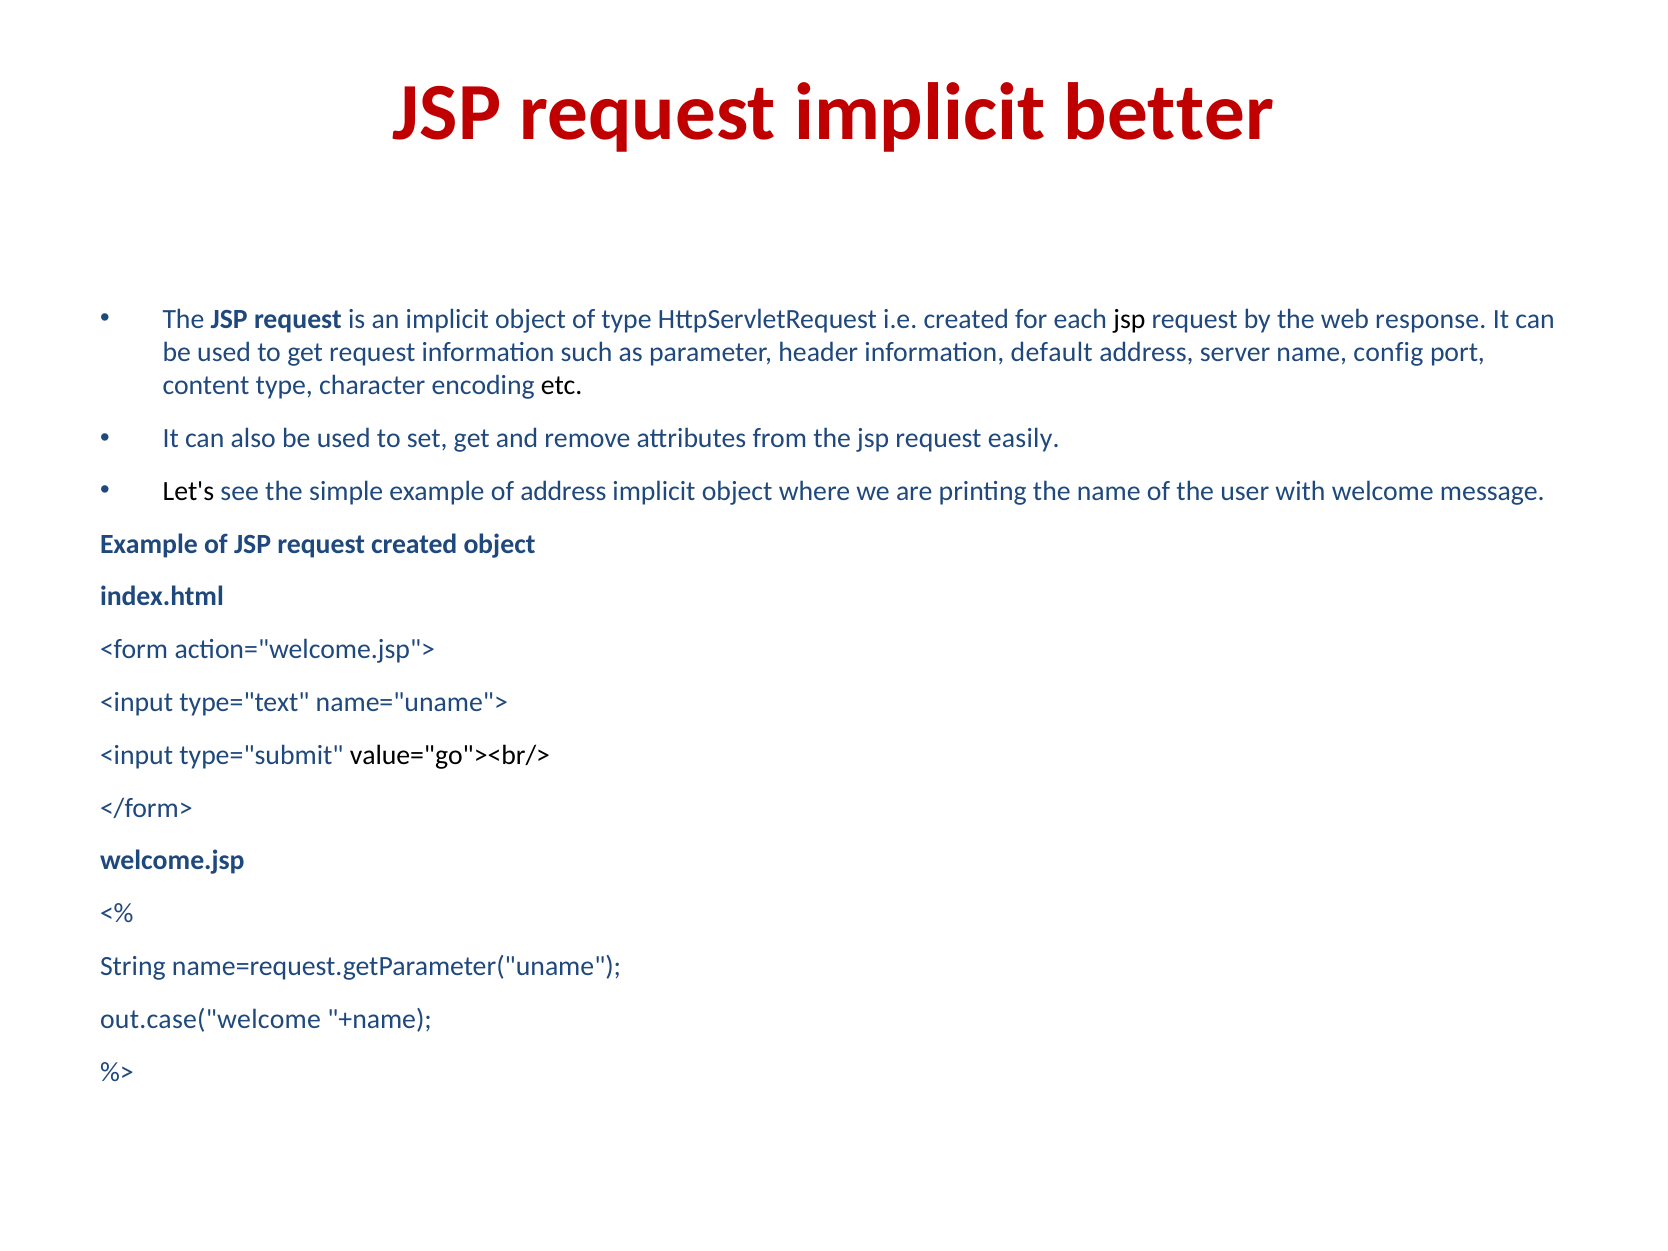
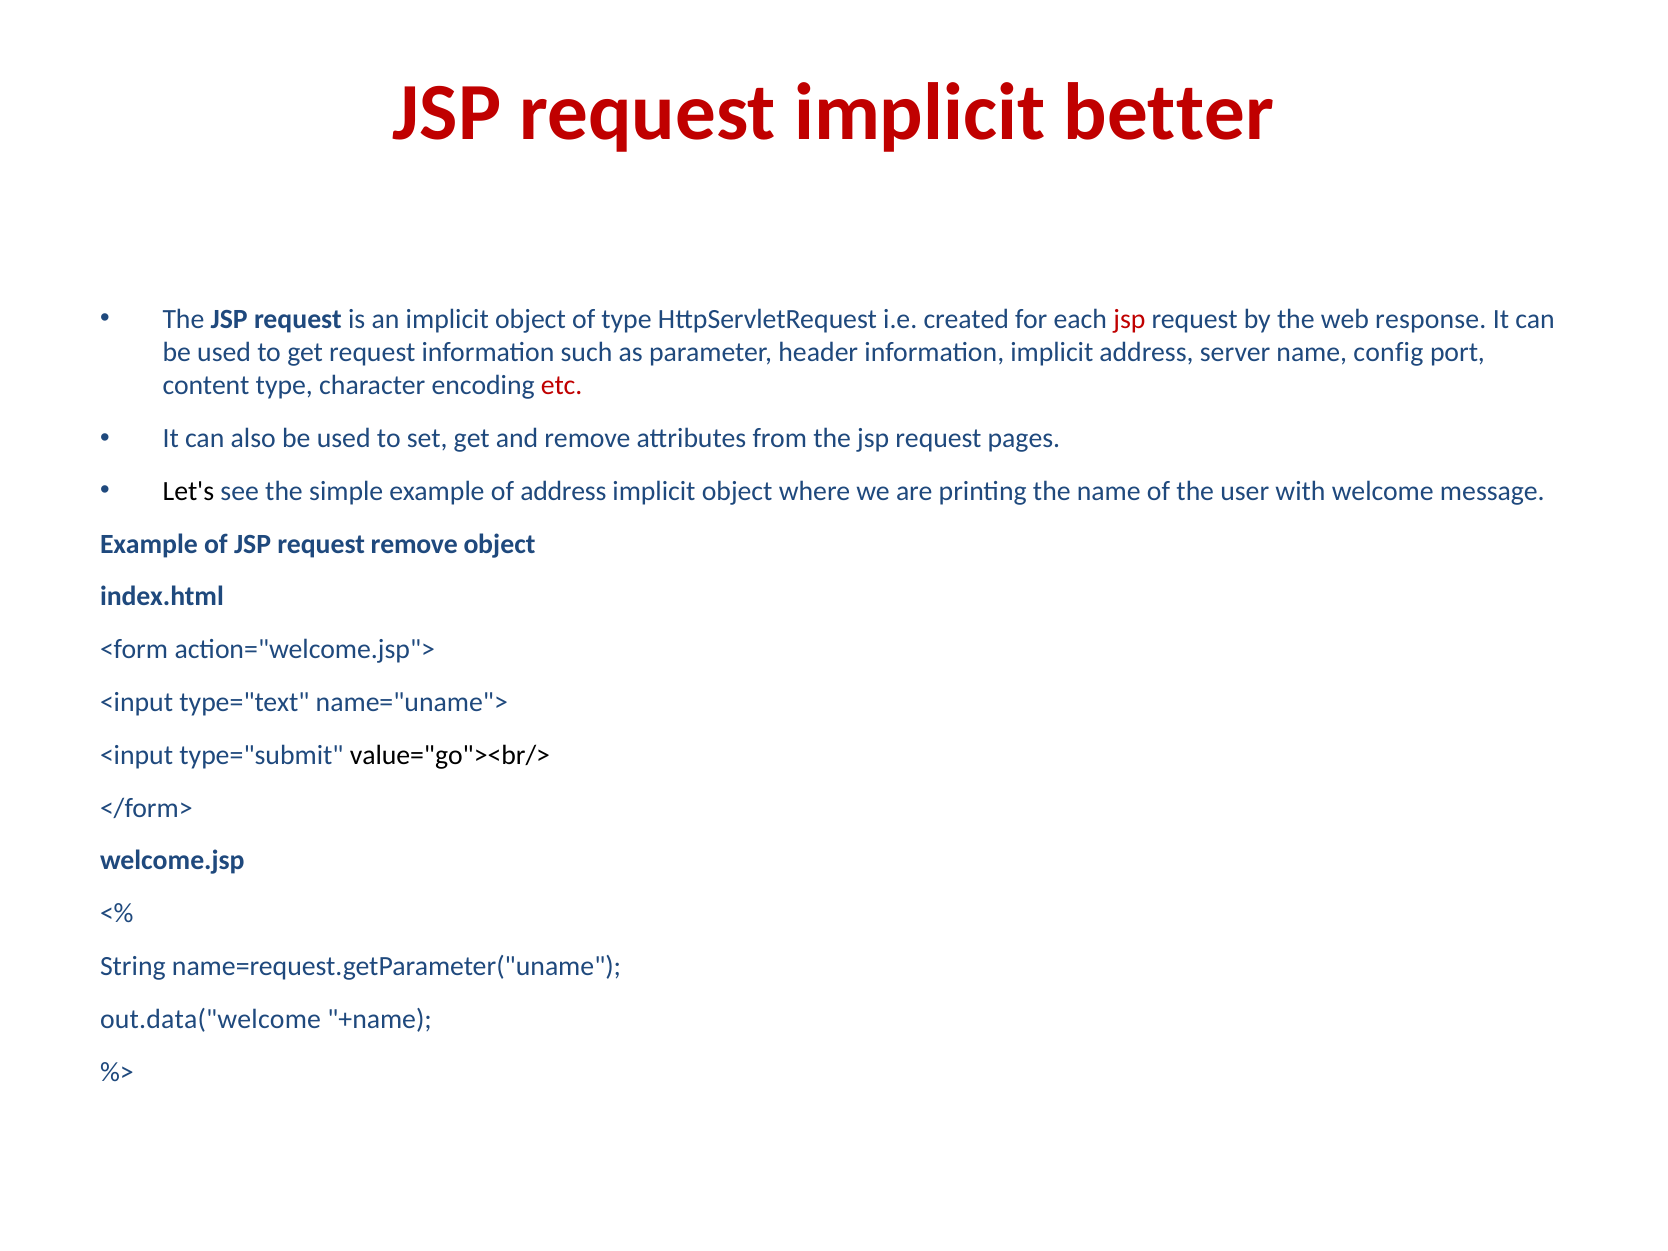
jsp at (1129, 319) colour: black -> red
information default: default -> implicit
etc colour: black -> red
easily: easily -> pages
request created: created -> remove
out.case("welcome: out.case("welcome -> out.data("welcome
